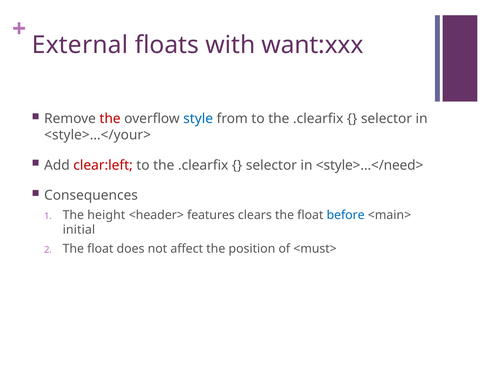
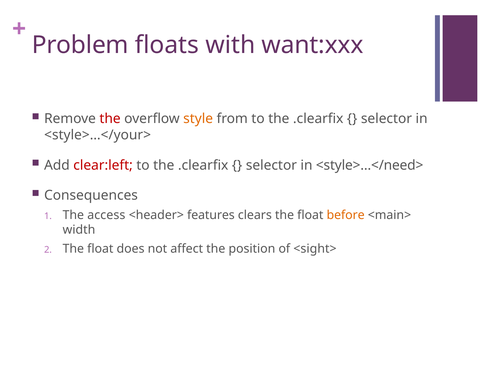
External: External -> Problem
style colour: blue -> orange
height: height -> access
before colour: blue -> orange
initial: initial -> width
<must>: <must> -> <sight>
